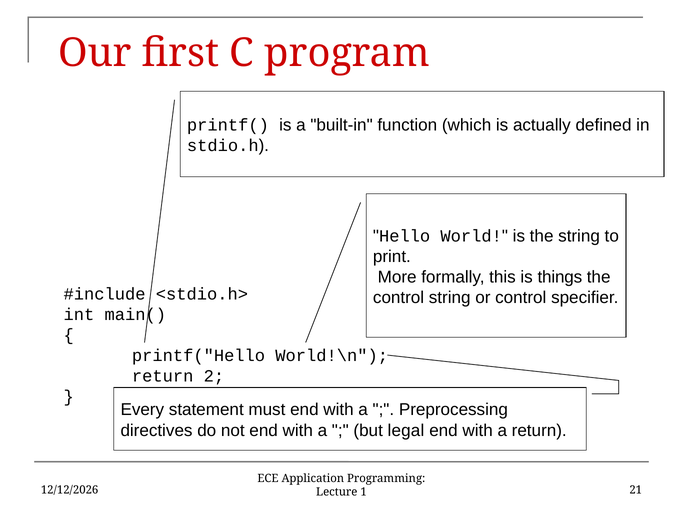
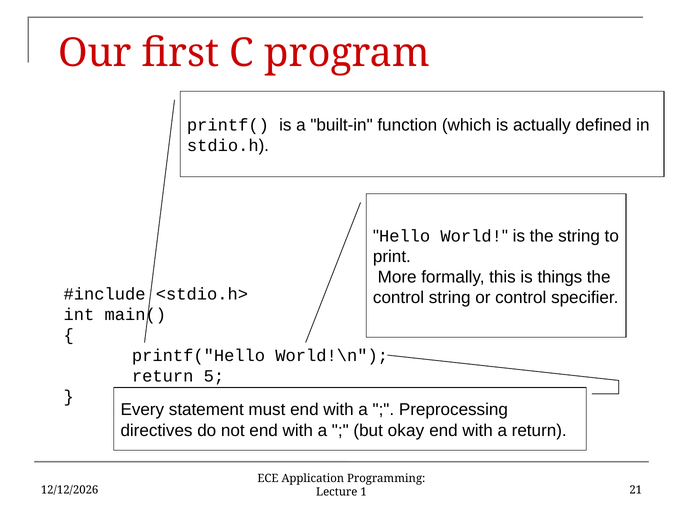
2: 2 -> 5
legal: legal -> okay
